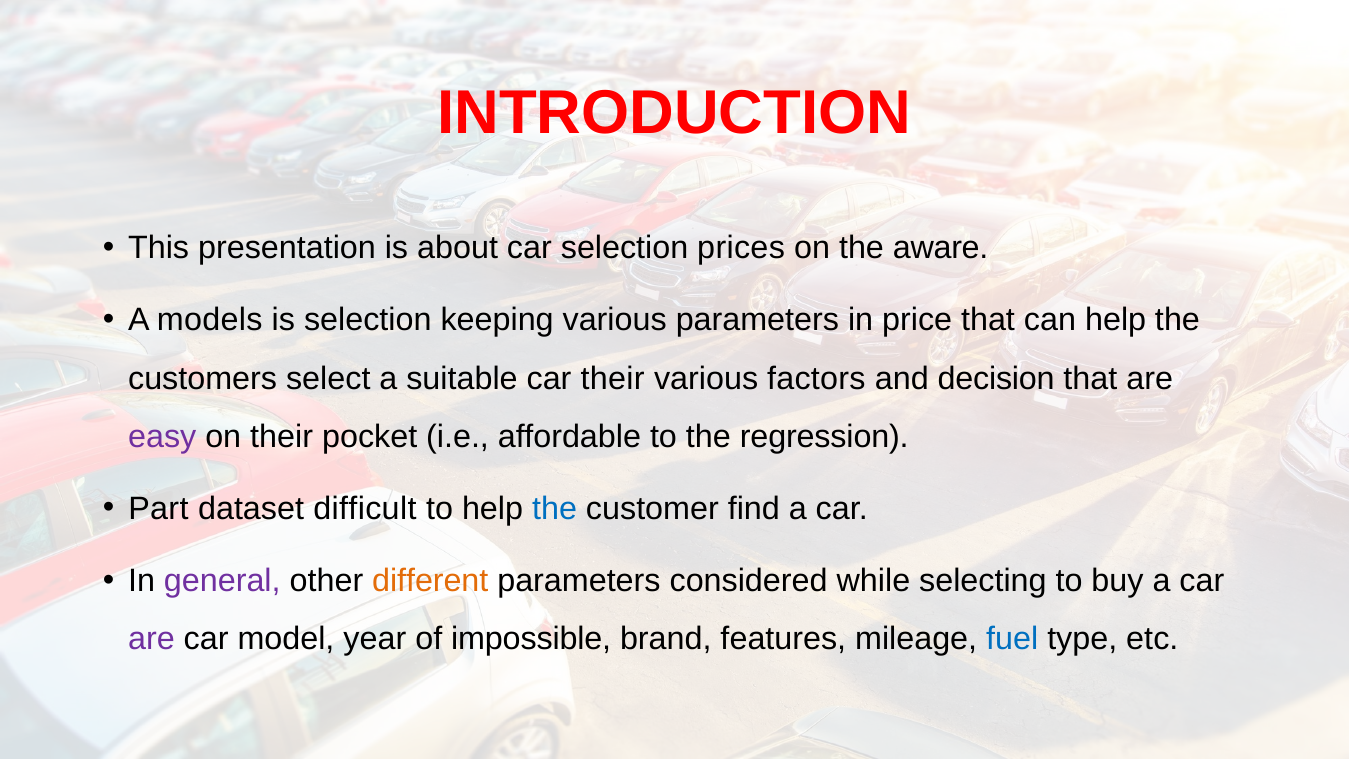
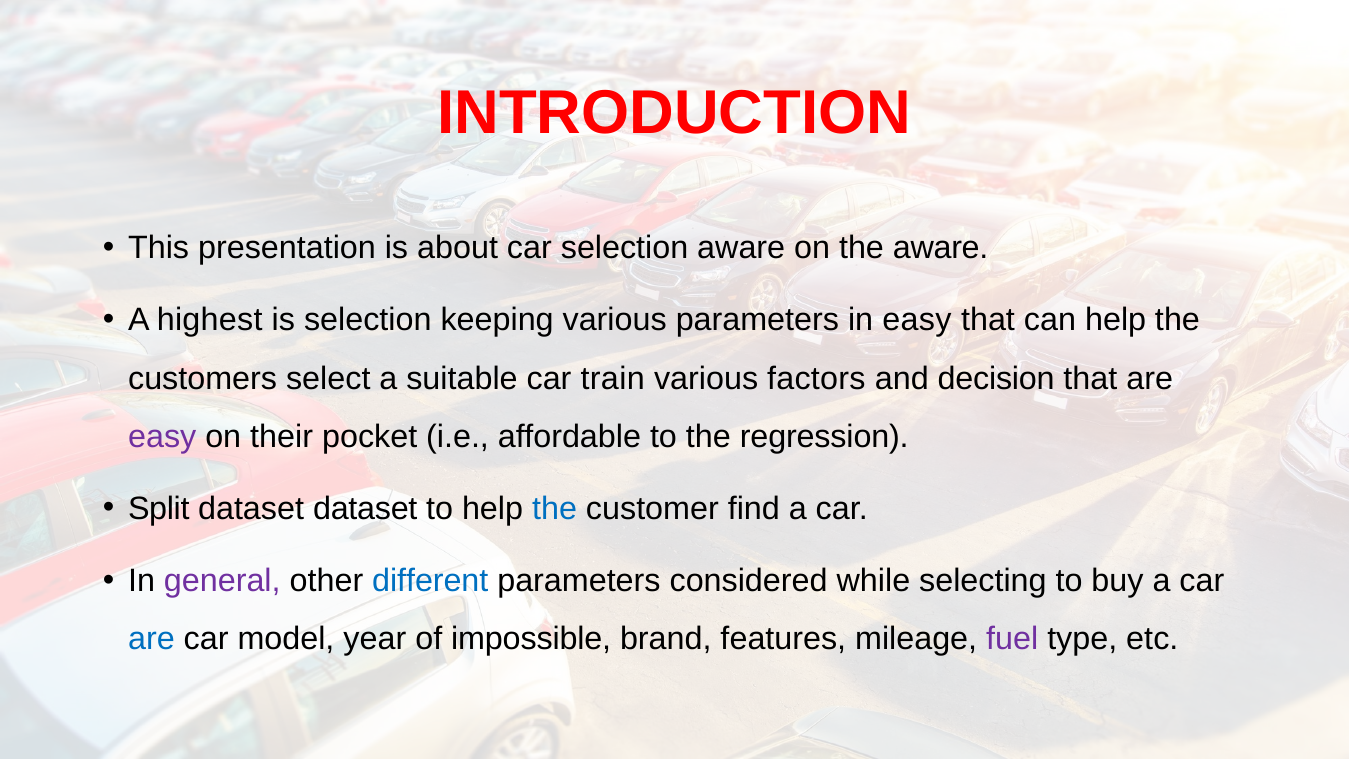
selection prices: prices -> aware
models: models -> highest
in price: price -> easy
car their: their -> train
Part: Part -> Split
dataset difficult: difficult -> dataset
different colour: orange -> blue
are at (151, 639) colour: purple -> blue
fuel colour: blue -> purple
